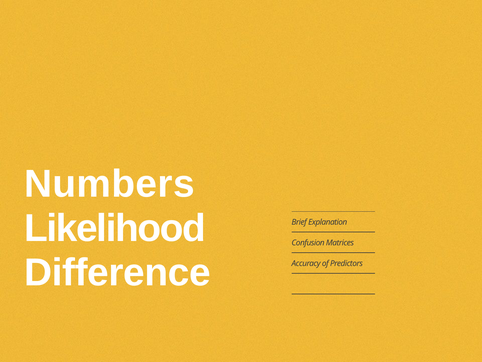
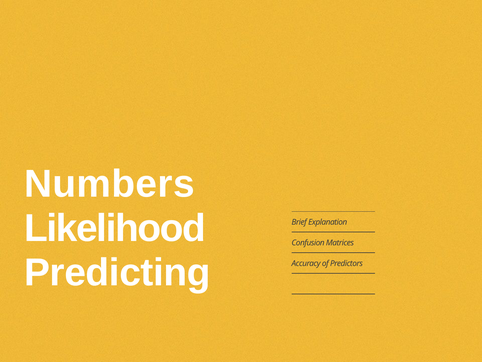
Difference: Difference -> Predicting
